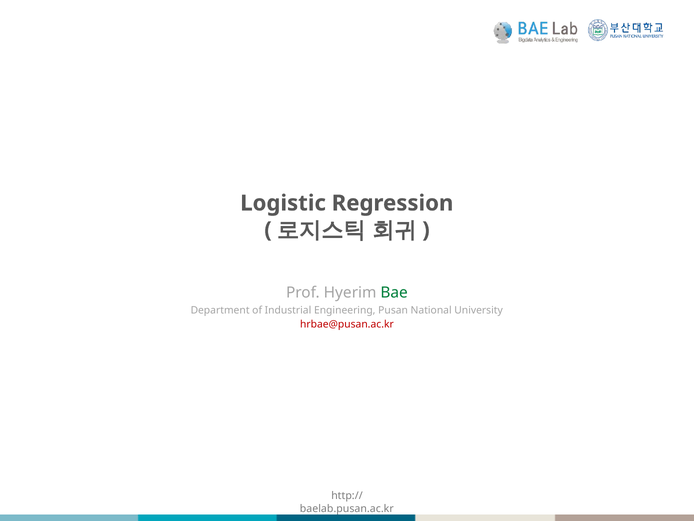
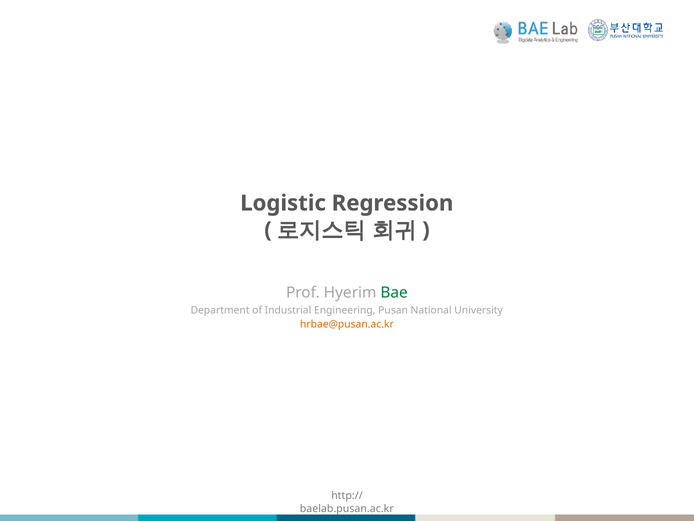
hrbae@pusan.ac.kr colour: red -> orange
